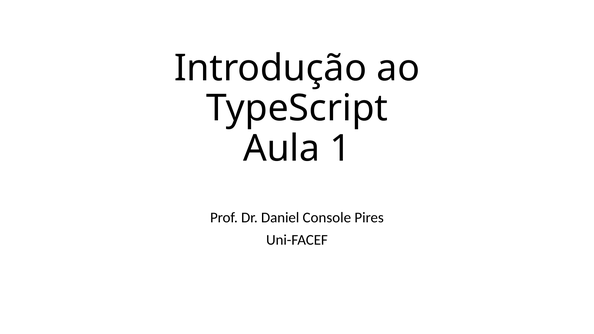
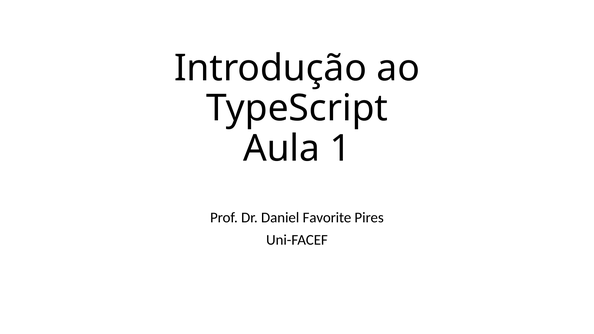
Console: Console -> Favorite
